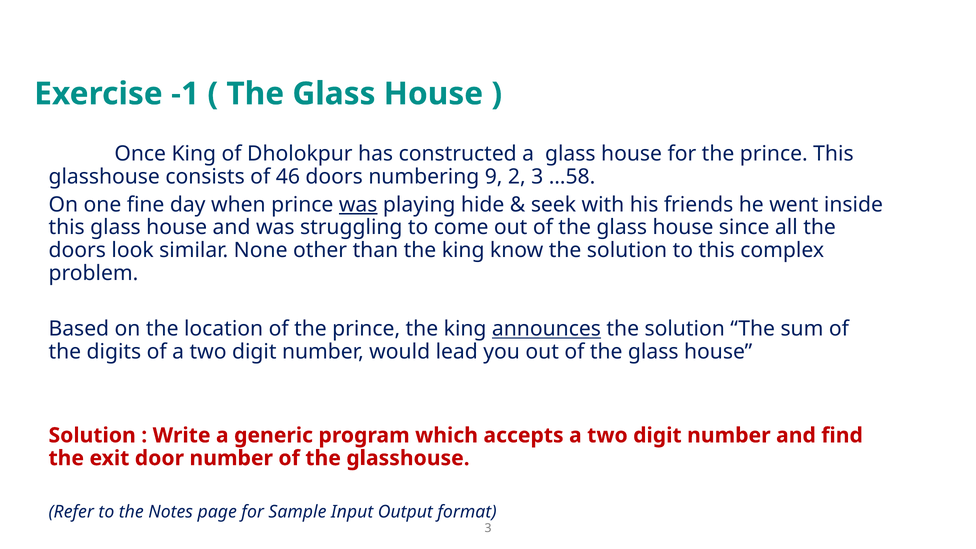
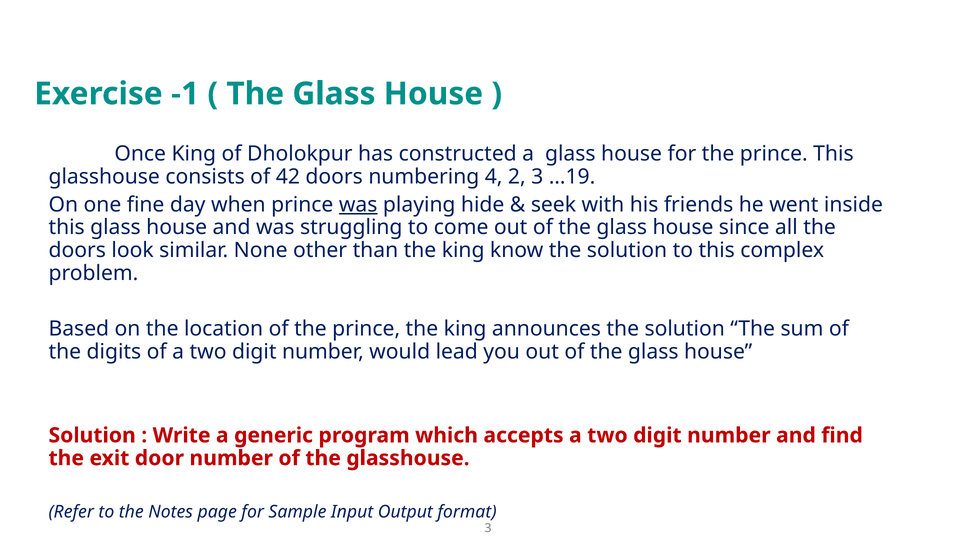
46: 46 -> 42
9: 9 -> 4
…58: …58 -> …19
announces underline: present -> none
